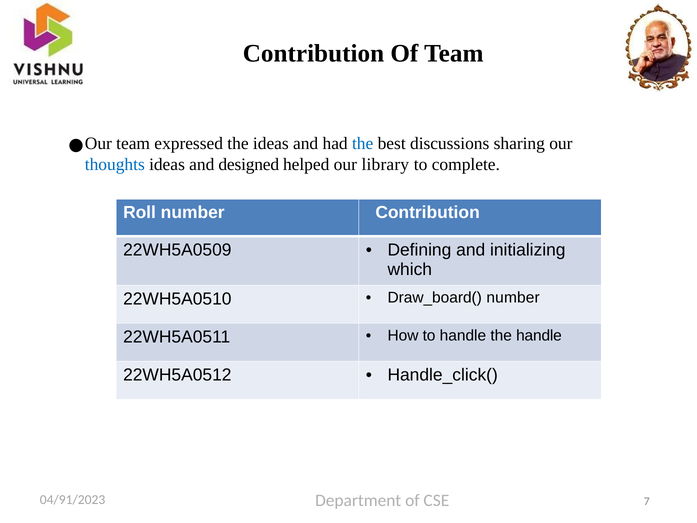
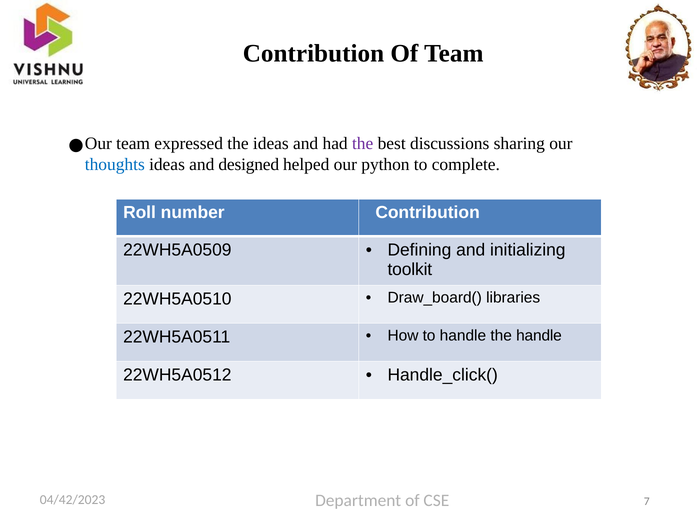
the at (363, 143) colour: blue -> purple
library: library -> python
which: which -> toolkit
number at (513, 297): number -> libraries
04/91/2023: 04/91/2023 -> 04/42/2023
